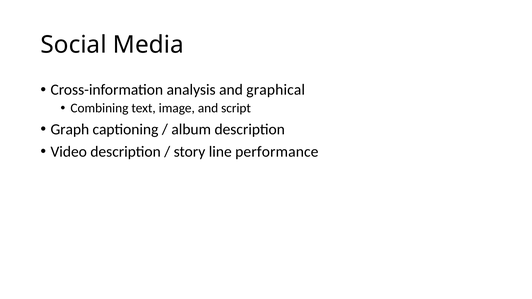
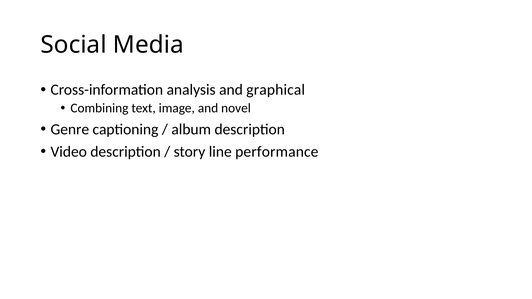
script: script -> novel
Graph: Graph -> Genre
